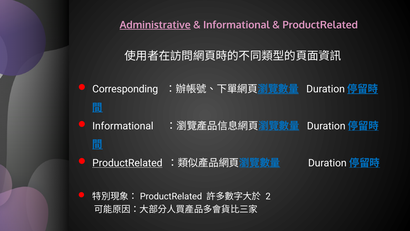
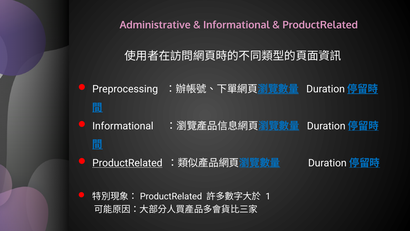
Administrative underline: present -> none
Corresponding: Corresponding -> Preprocessing
2: 2 -> 1
